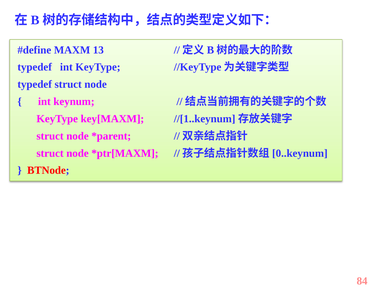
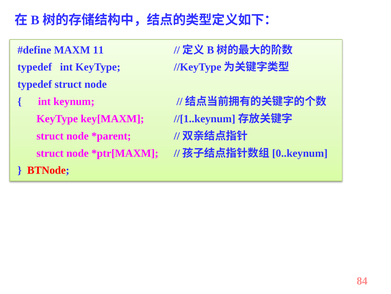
13: 13 -> 11
